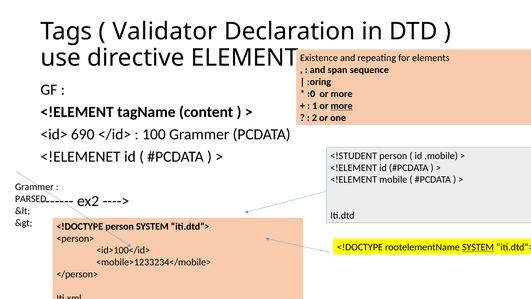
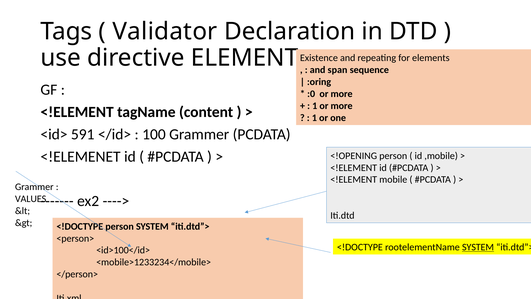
more at (342, 106) underline: present -> none
2 at (314, 118): 2 -> 1
690: 690 -> 591
<!STUDENT: <!STUDENT -> <!OPENING
PARSED: PARSED -> VALUES
